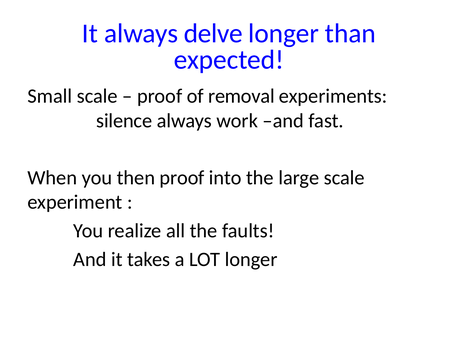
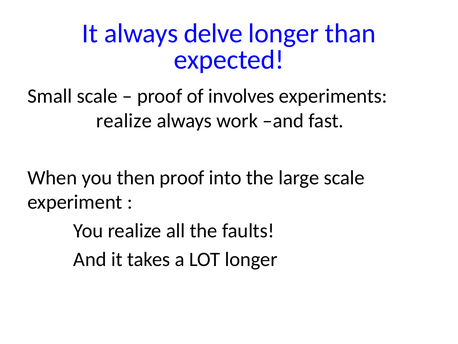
removal: removal -> involves
silence at (124, 121): silence -> realize
